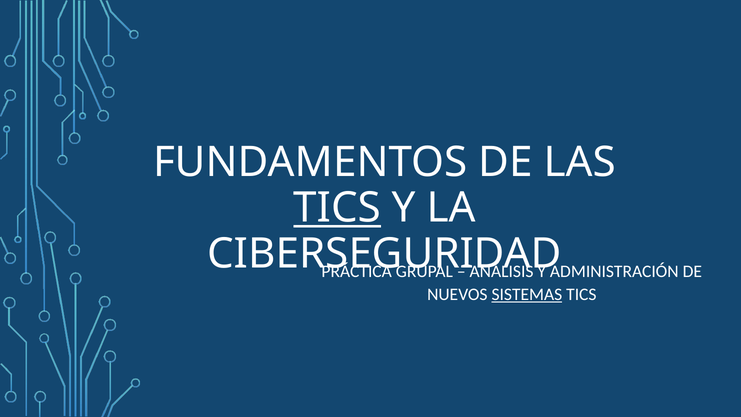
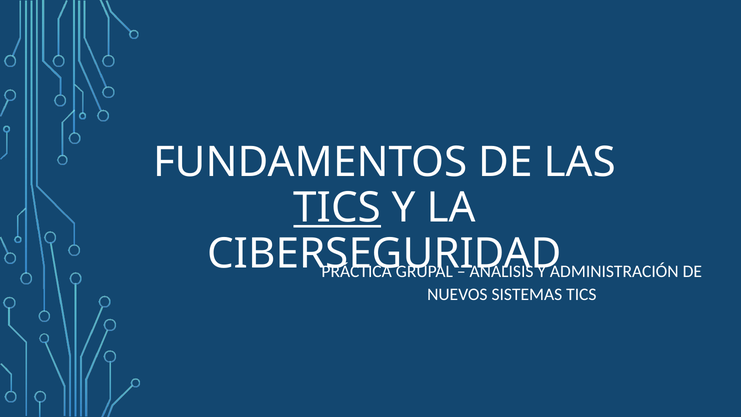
SISTEMAS underline: present -> none
